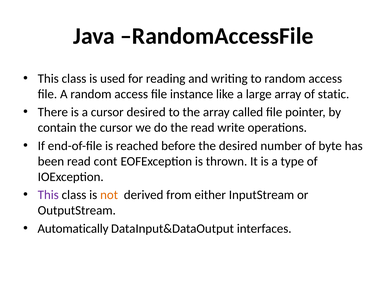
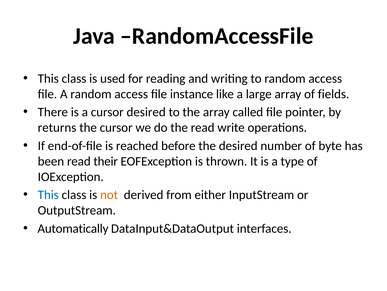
static: static -> fields
contain: contain -> returns
cont: cont -> their
This at (48, 194) colour: purple -> blue
